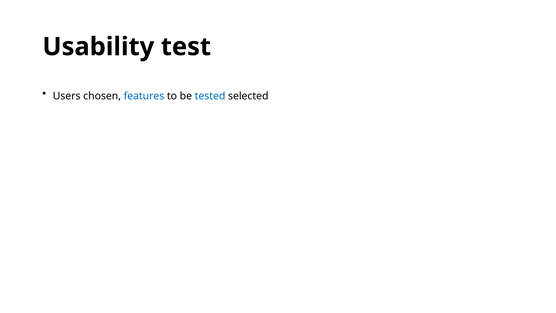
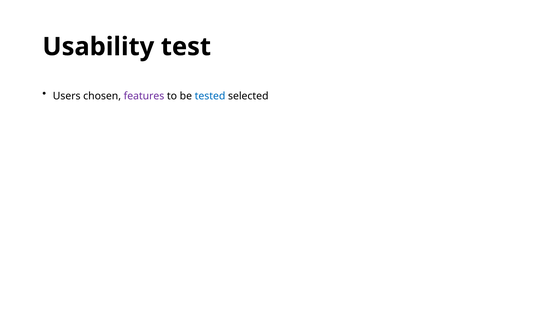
features colour: blue -> purple
